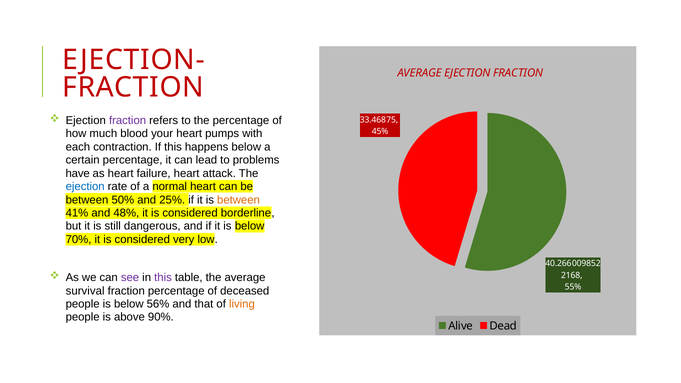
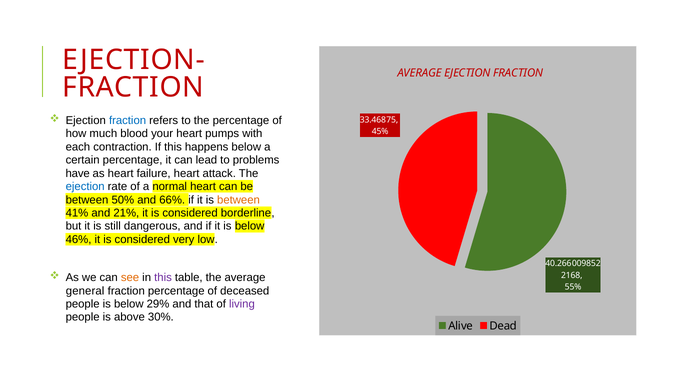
fraction at (128, 120) colour: purple -> blue
25%: 25% -> 66%
48%: 48% -> 21%
70%: 70% -> 46%
see colour: purple -> orange
survival: survival -> general
56%: 56% -> 29%
living colour: orange -> purple
90%: 90% -> 30%
